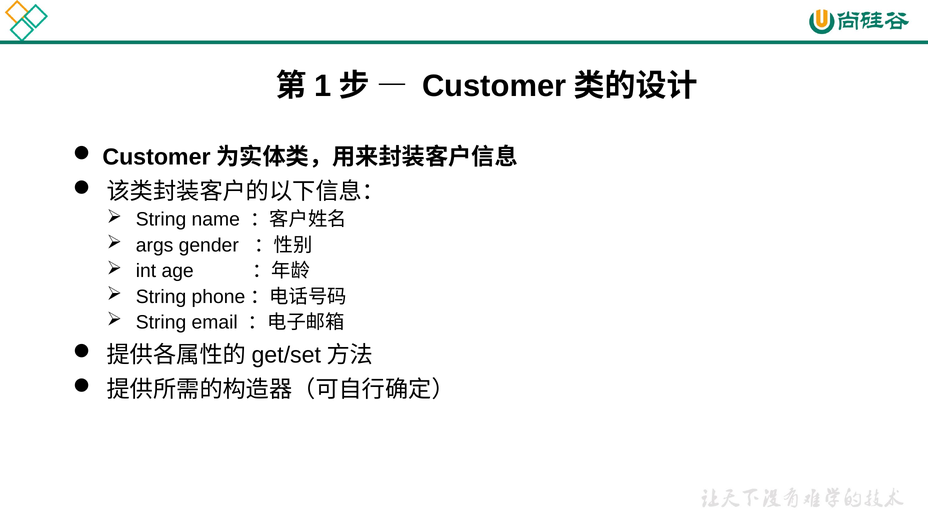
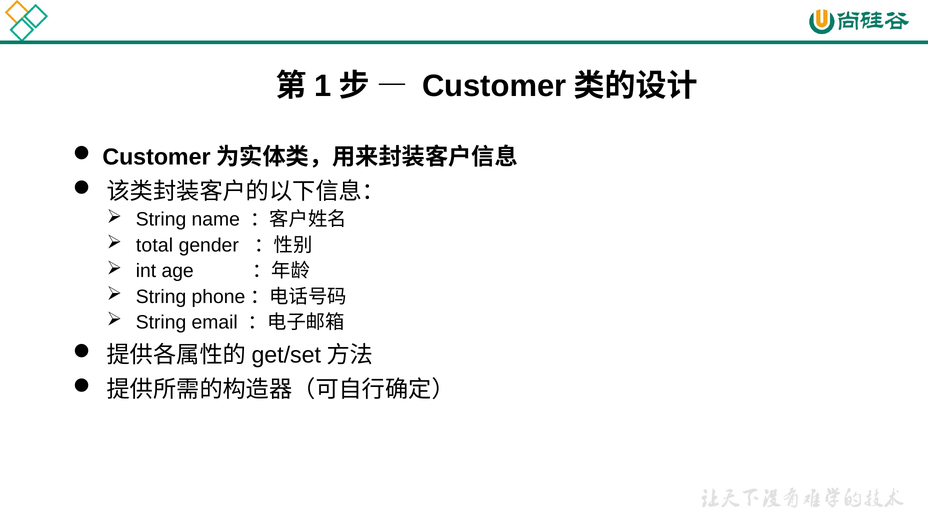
args: args -> total
